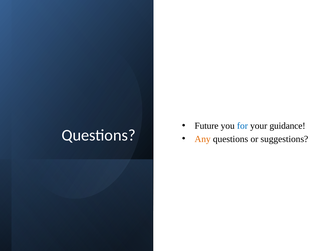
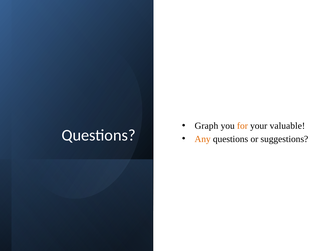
Future: Future -> Graph
for colour: blue -> orange
guidance: guidance -> valuable
